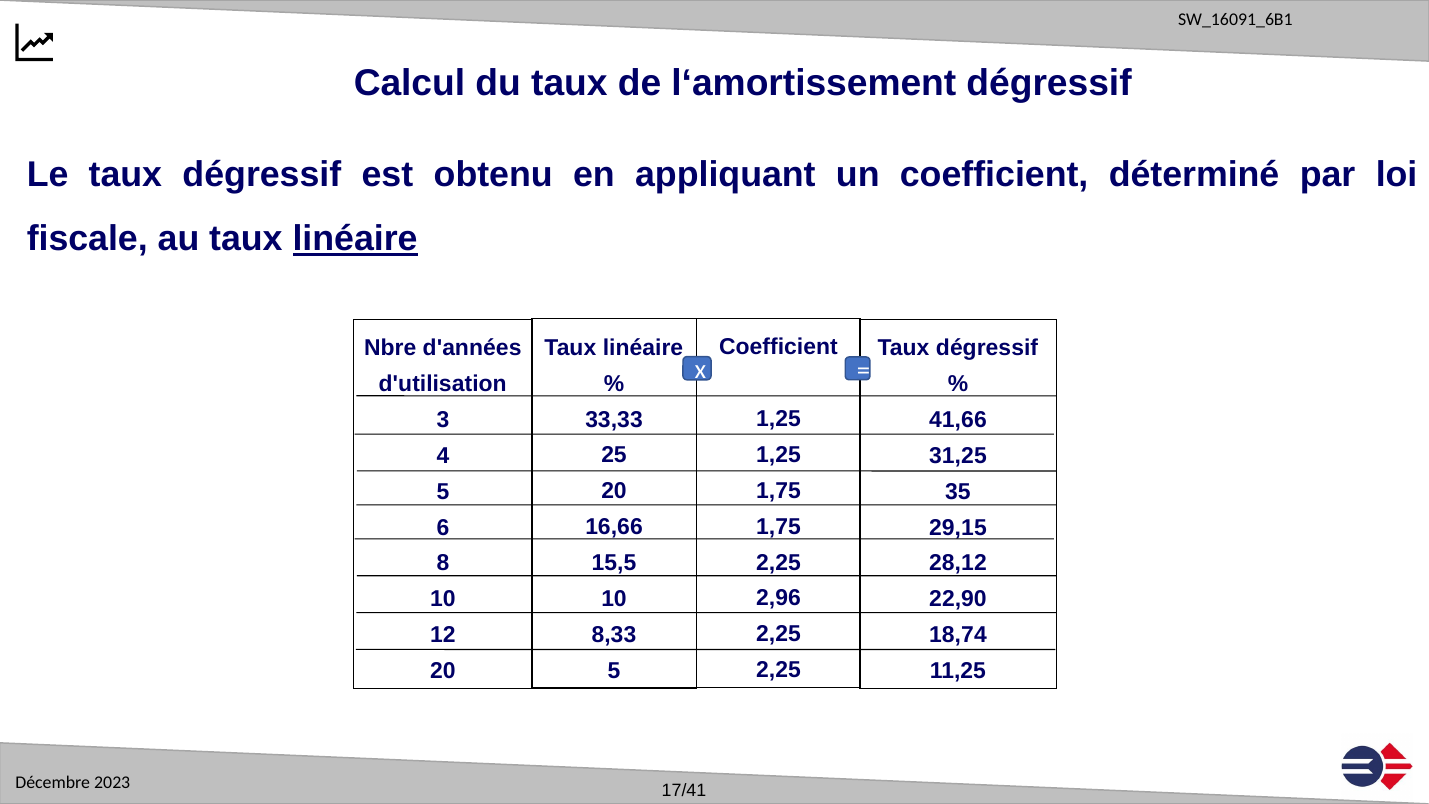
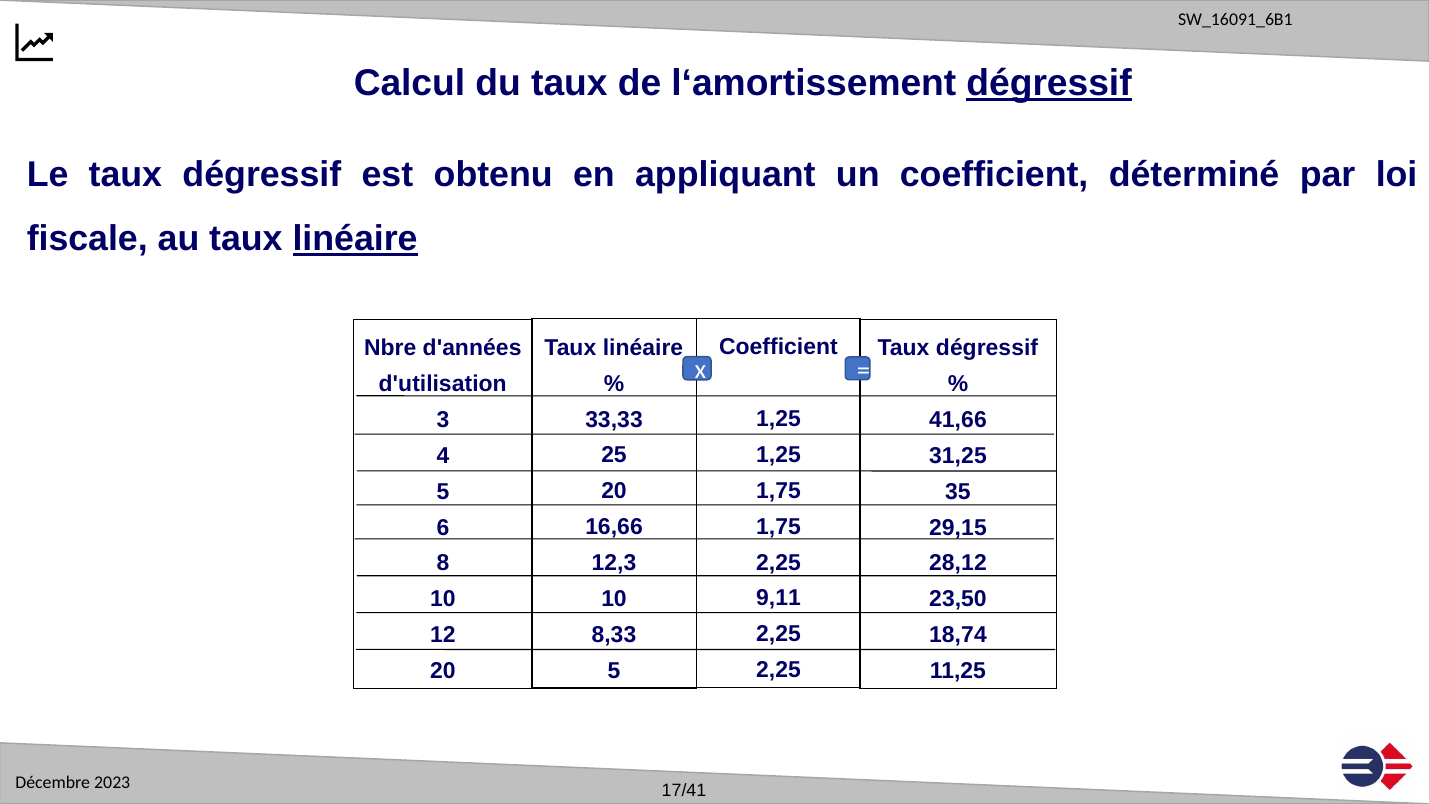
dégressif at (1049, 83) underline: none -> present
15,5: 15,5 -> 12,3
2,96: 2,96 -> 9,11
22,90: 22,90 -> 23,50
